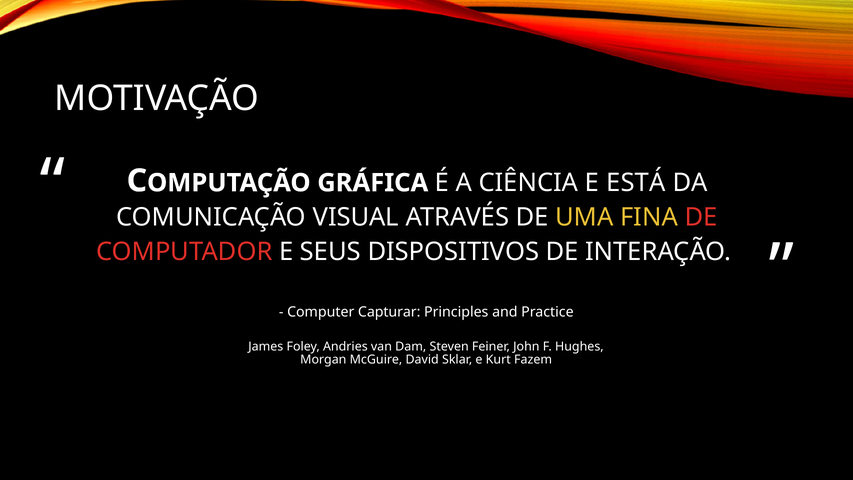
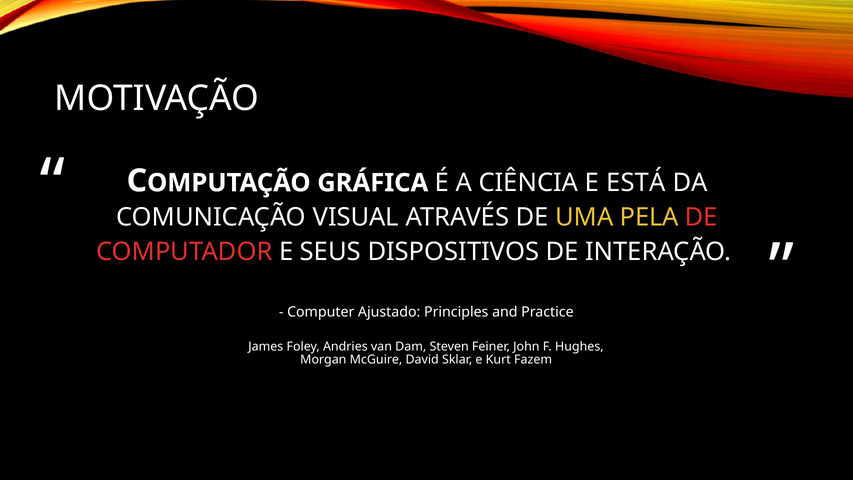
FINA: FINA -> PELA
Capturar: Capturar -> Ajustado
